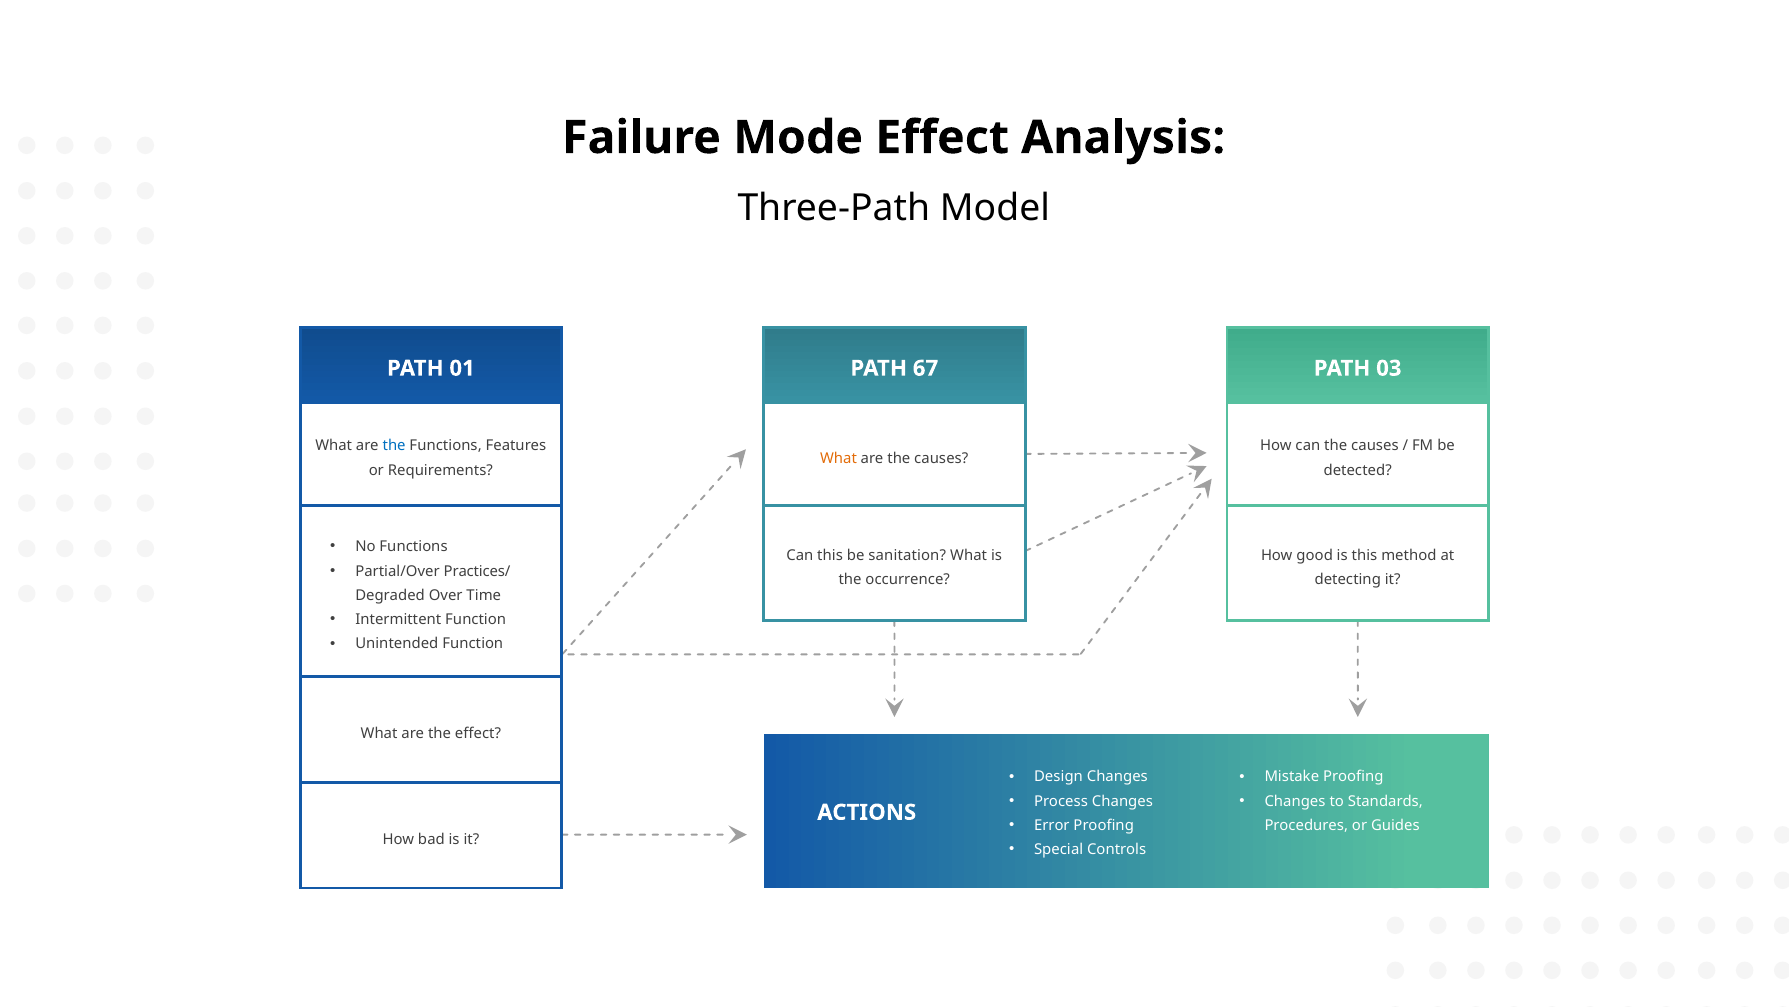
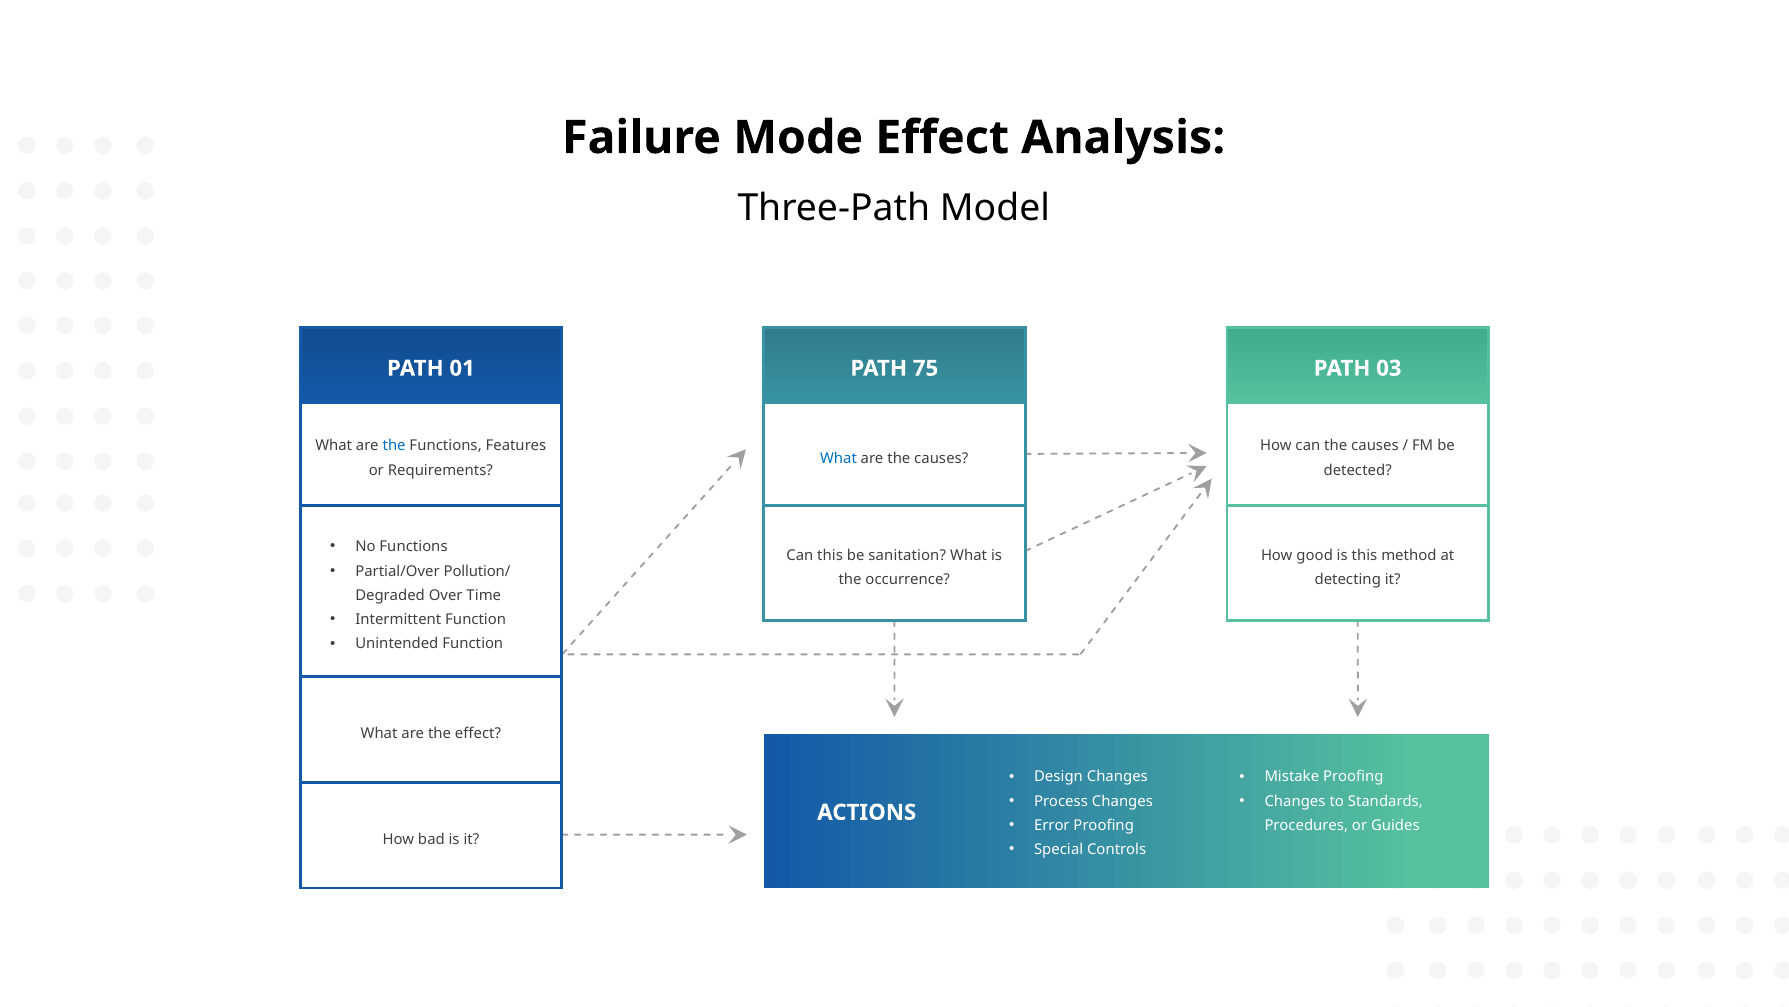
67: 67 -> 75
What at (838, 458) colour: orange -> blue
Practices/: Practices/ -> Pollution/
